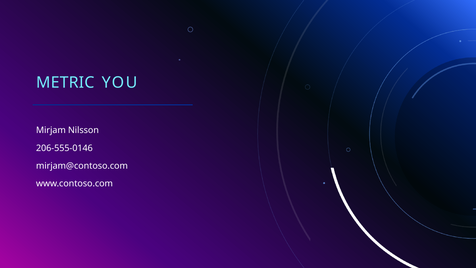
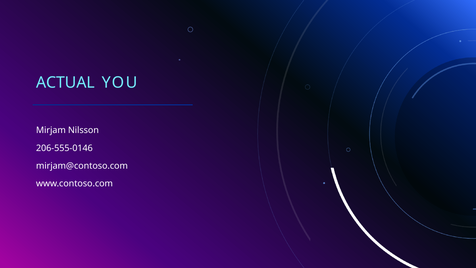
METRIC: METRIC -> ACTUAL
